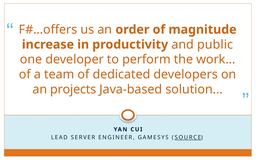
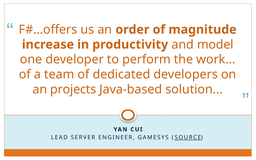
public: public -> model
